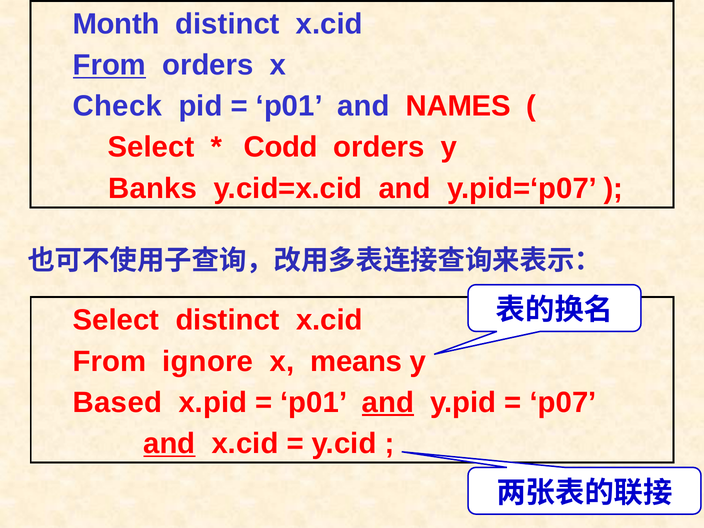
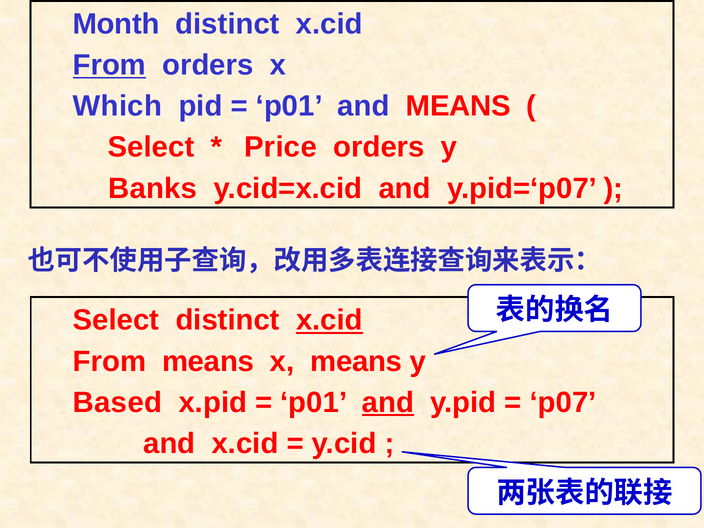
Check: Check -> Which
and NAMES: NAMES -> MEANS
Codd: Codd -> Price
x.cid at (329, 320) underline: none -> present
From ignore: ignore -> means
and at (169, 444) underline: present -> none
